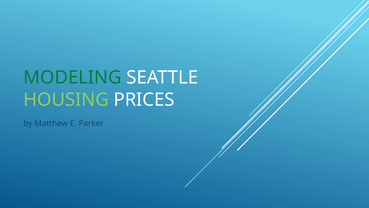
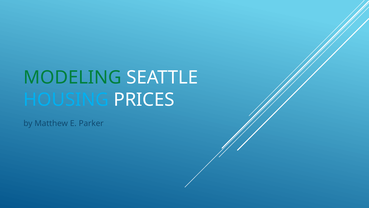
HOUSING colour: light green -> light blue
